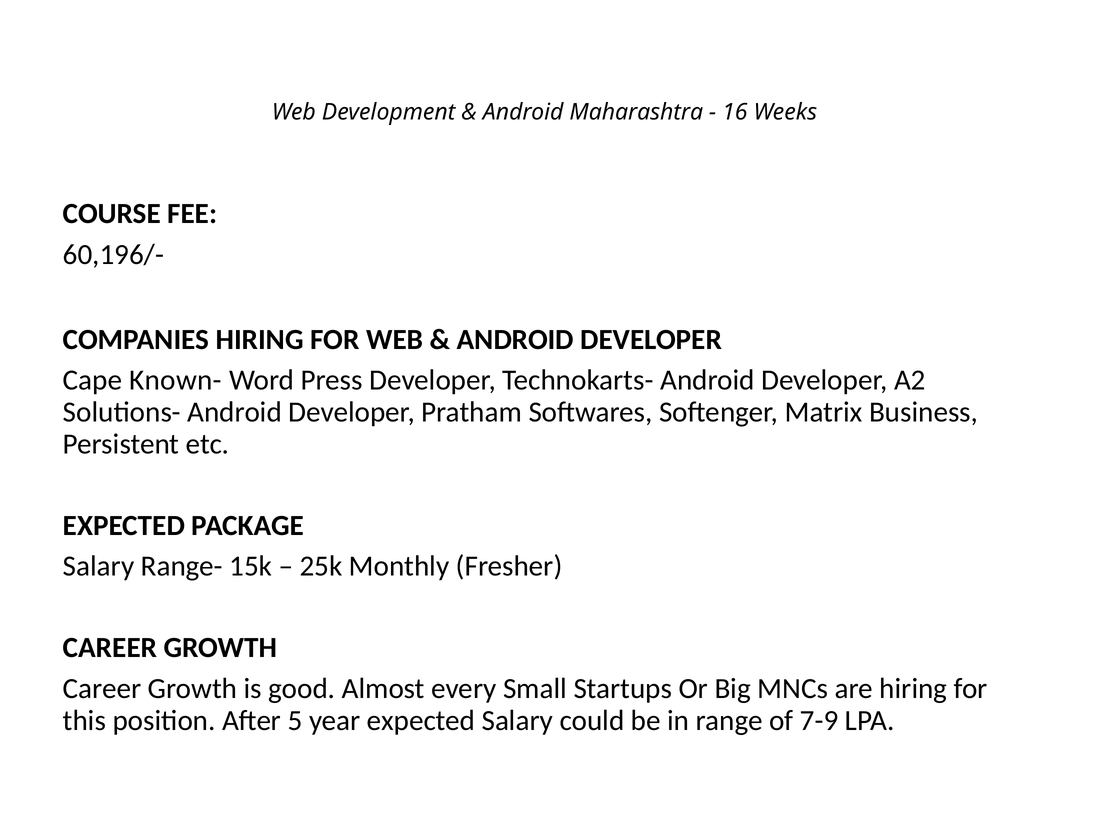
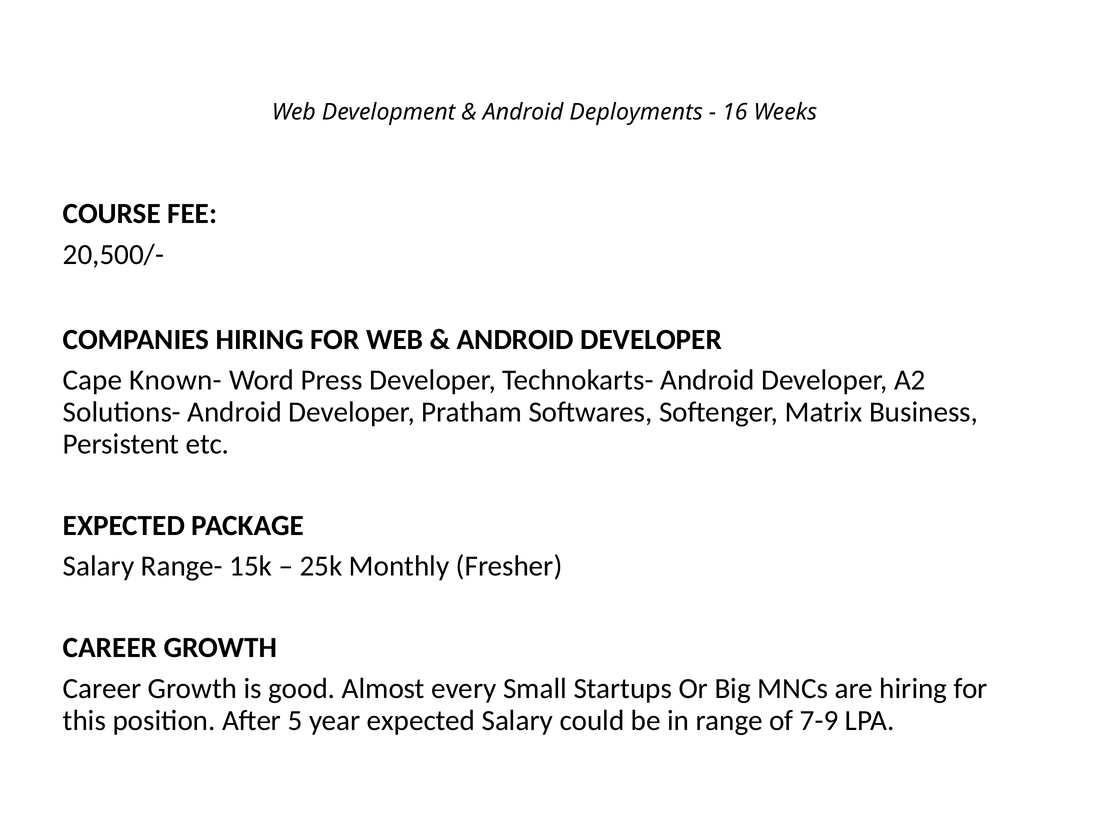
Maharashtra: Maharashtra -> Deployments
60,196/-: 60,196/- -> 20,500/-
